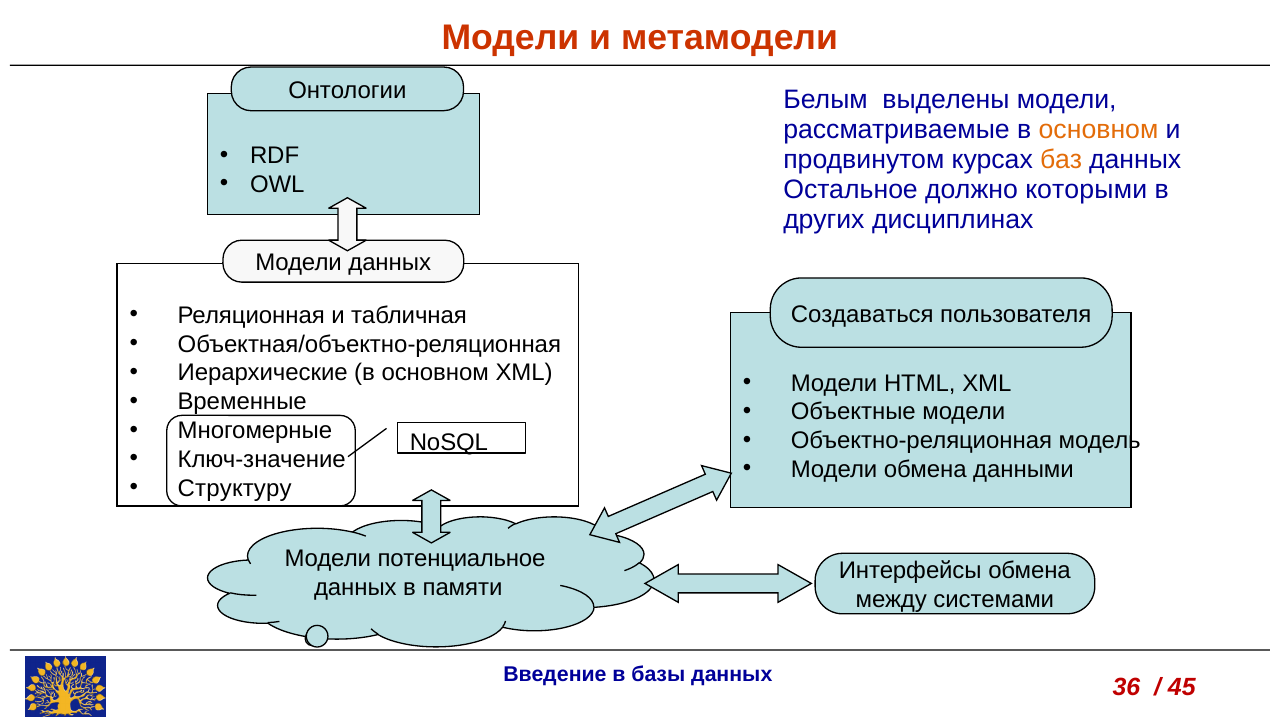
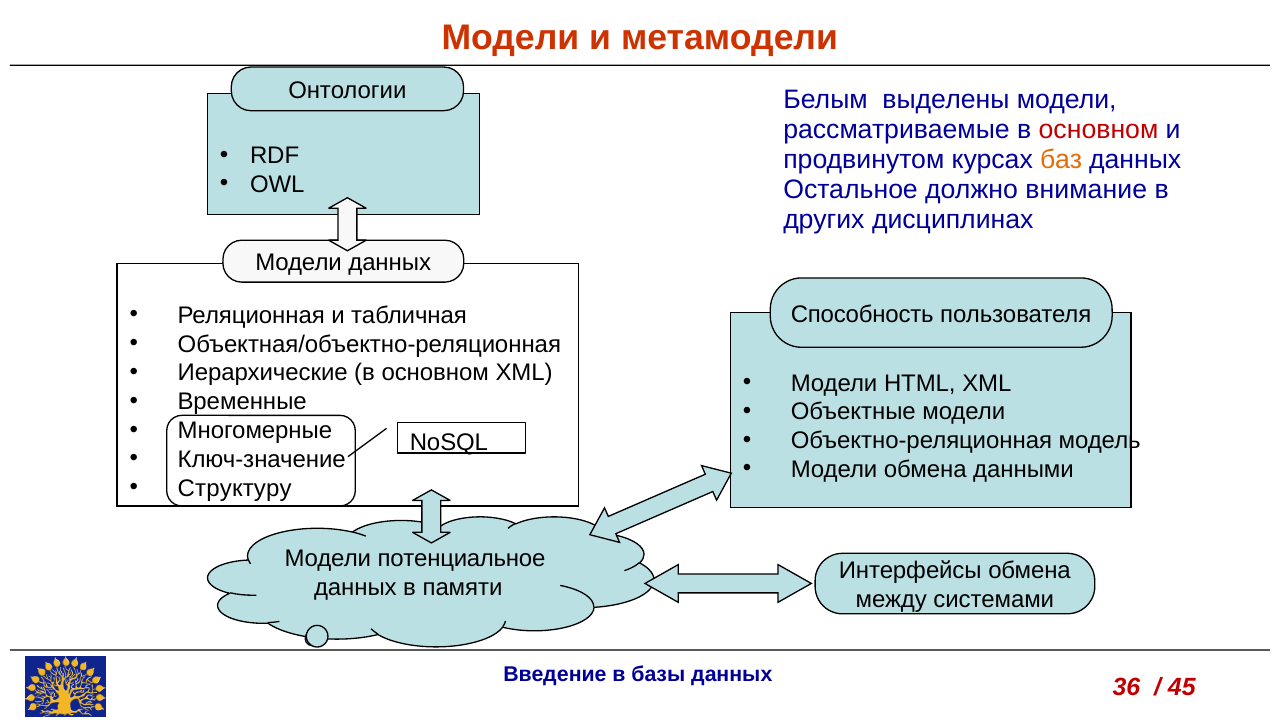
основном at (1099, 130) colour: orange -> red
которыми: которыми -> внимание
Создаваться: Создаваться -> Способность
